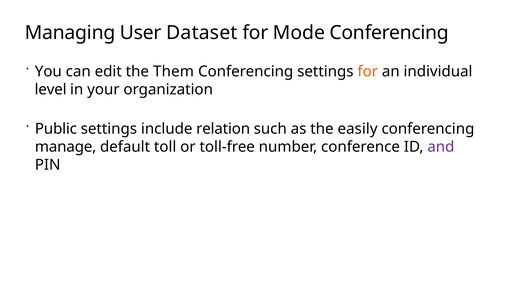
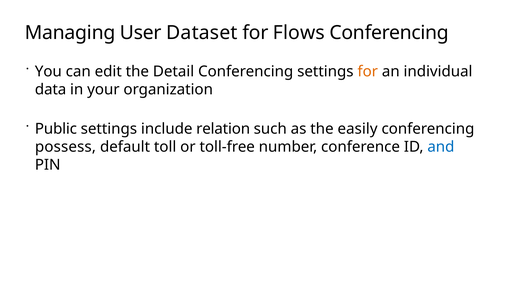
Mode: Mode -> Flows
Them: Them -> Detail
level: level -> data
manage: manage -> possess
and colour: purple -> blue
